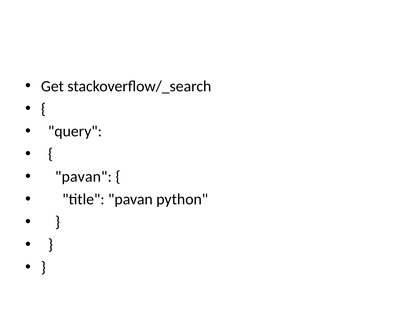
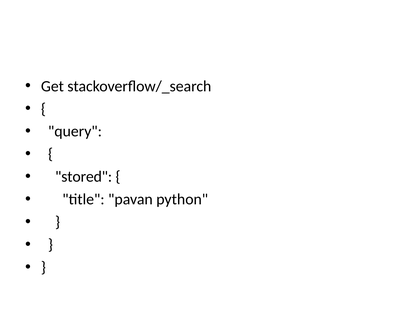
pavan at (83, 177): pavan -> stored
